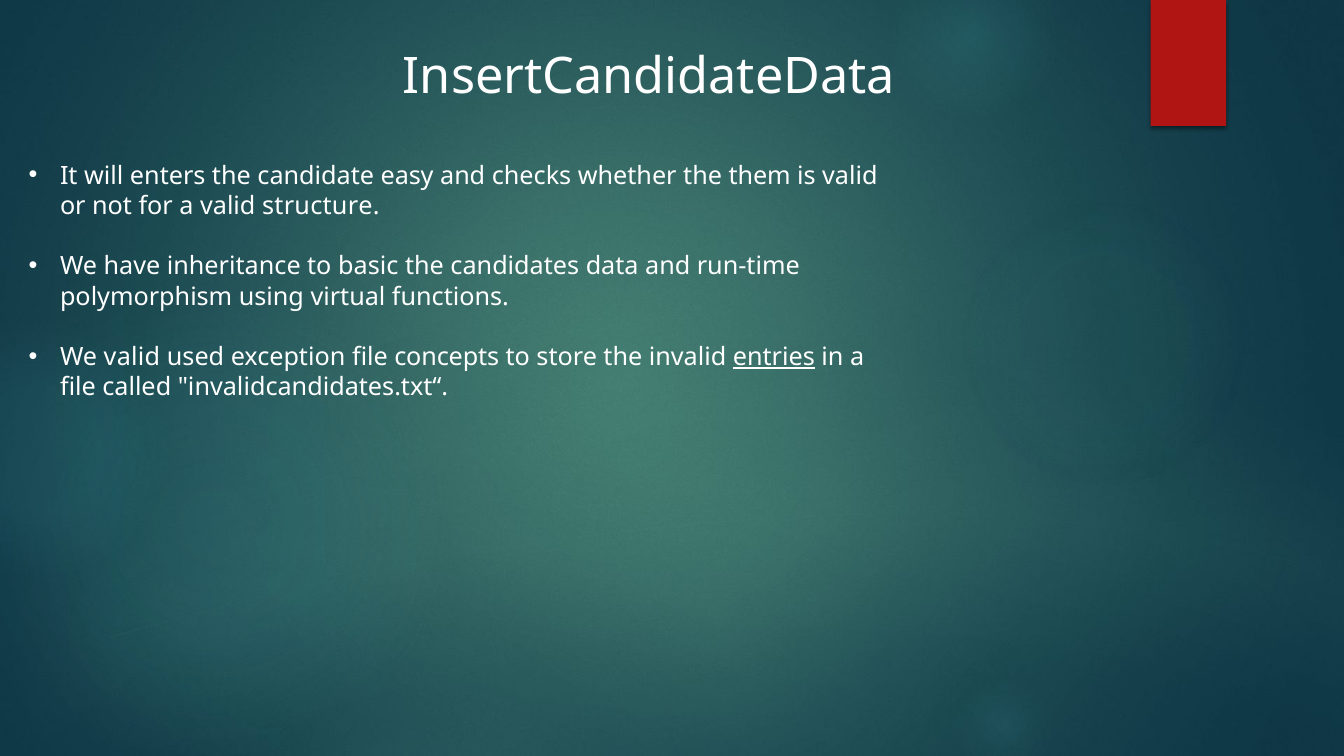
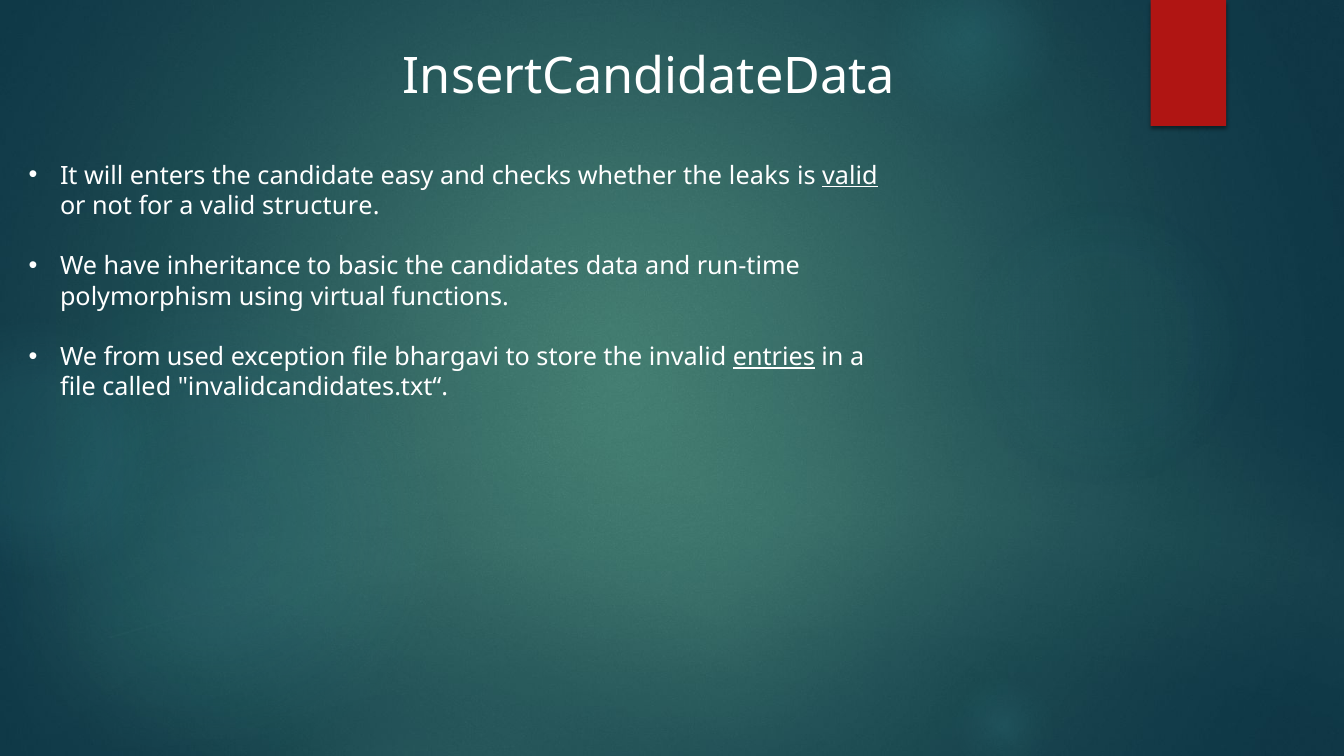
them: them -> leaks
valid at (850, 176) underline: none -> present
We valid: valid -> from
concepts: concepts -> bhargavi
